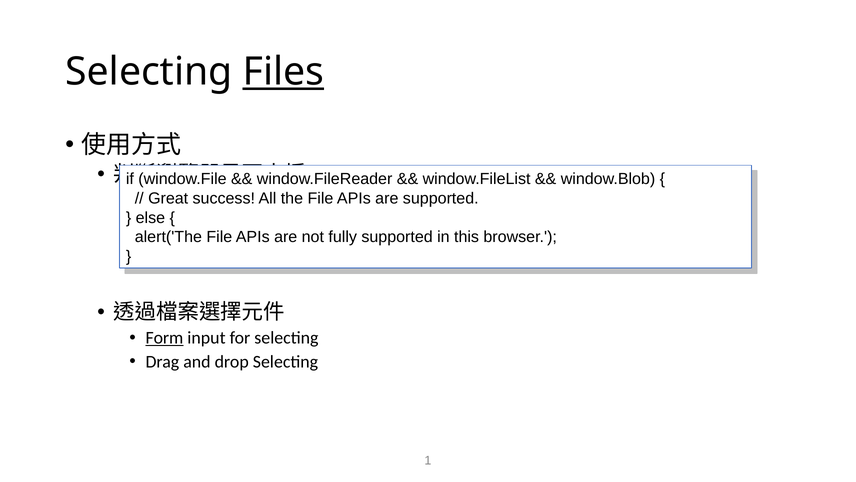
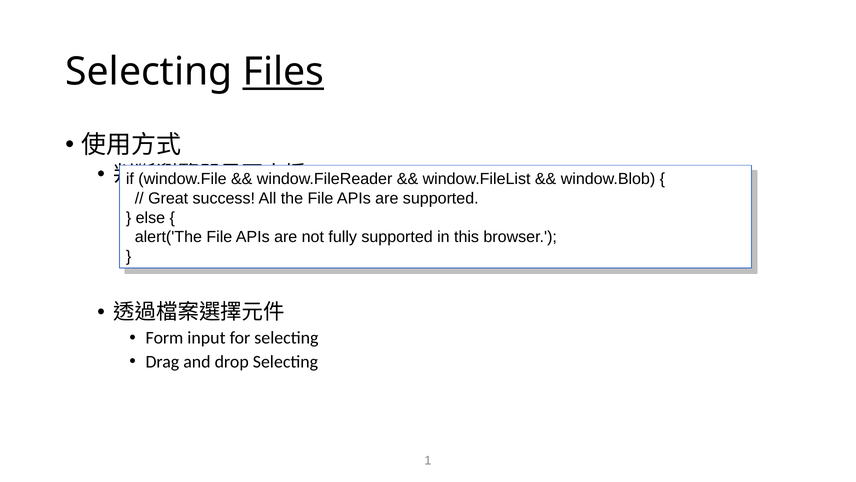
Form underline: present -> none
